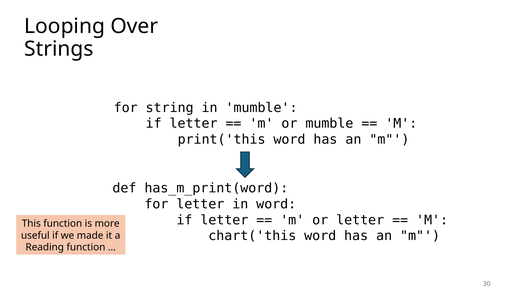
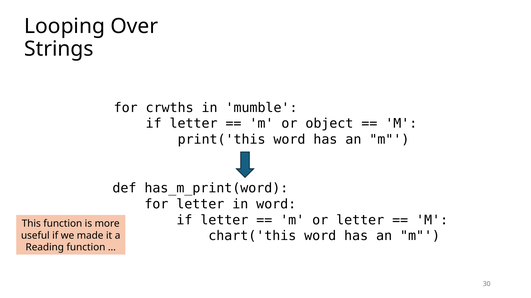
string: string -> crwths
or mumble: mumble -> object
